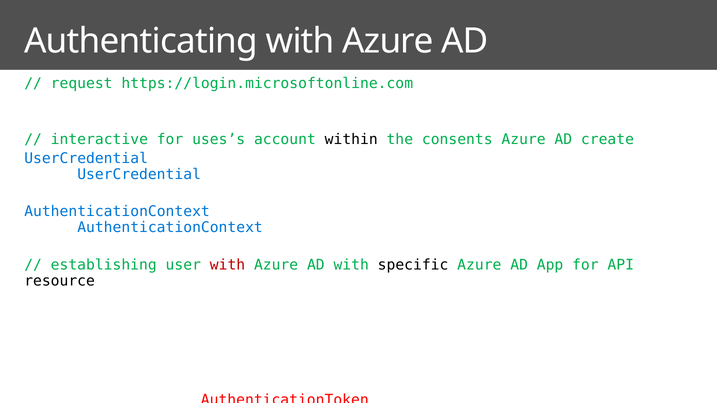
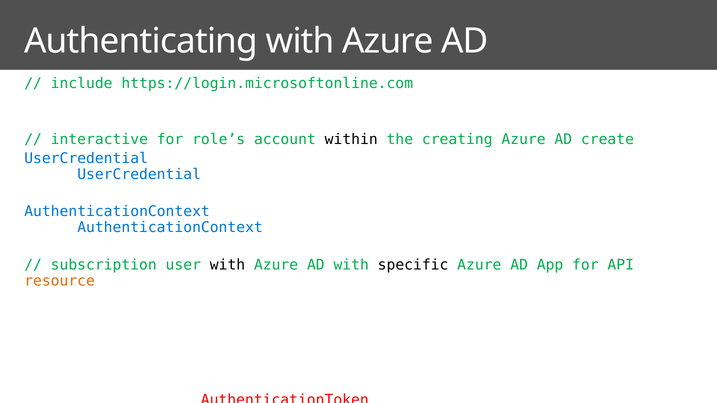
request: request -> include
uses’s: uses’s -> role’s
consents: consents -> creating
establishing: establishing -> subscription
with at (227, 265) colour: red -> black
resource colour: black -> orange
